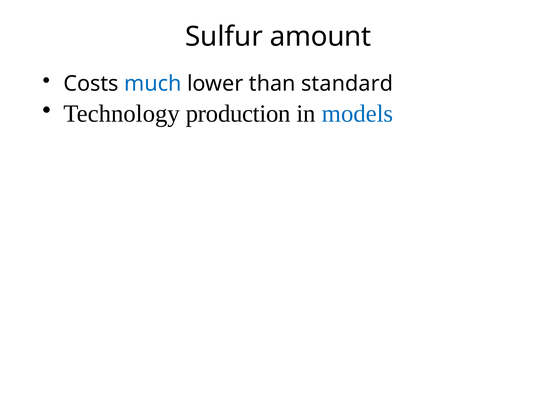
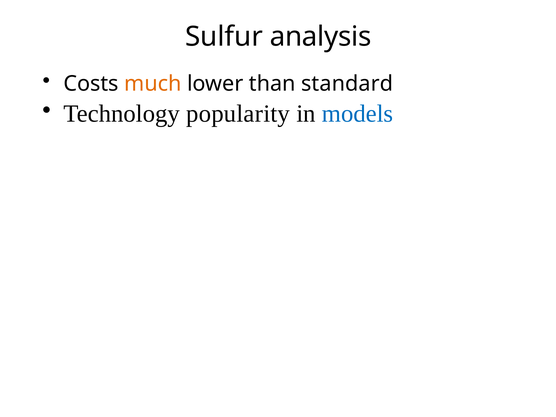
amount: amount -> analysis
much colour: blue -> orange
production: production -> popularity
